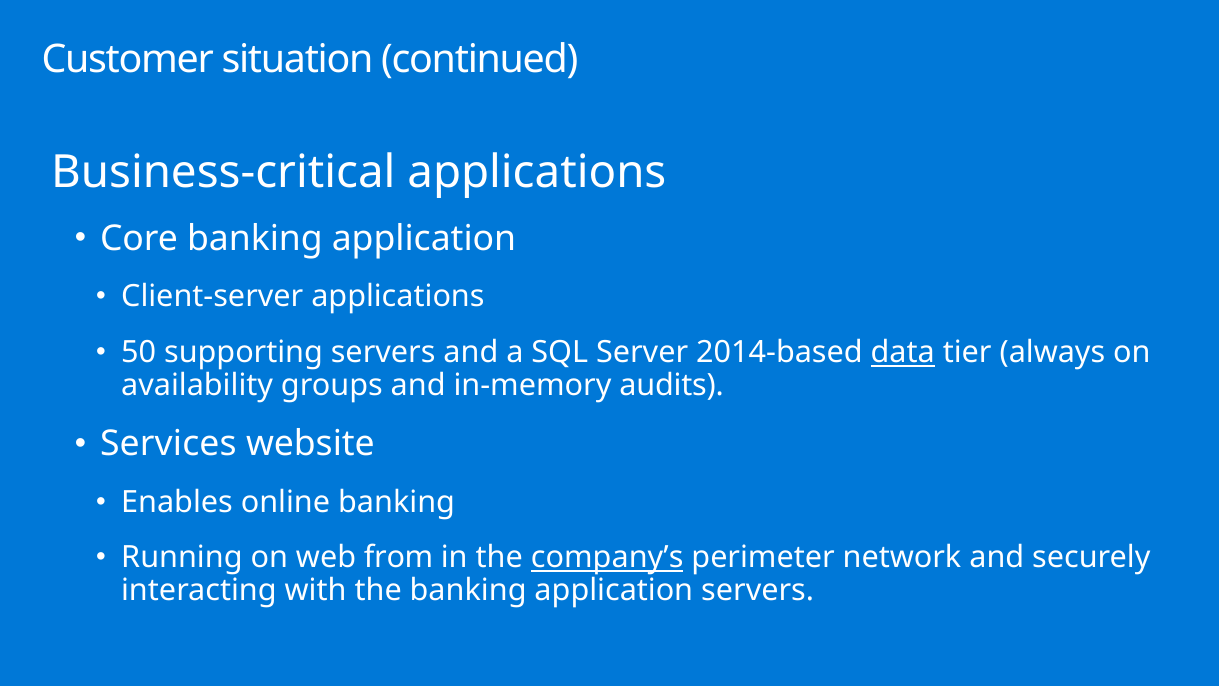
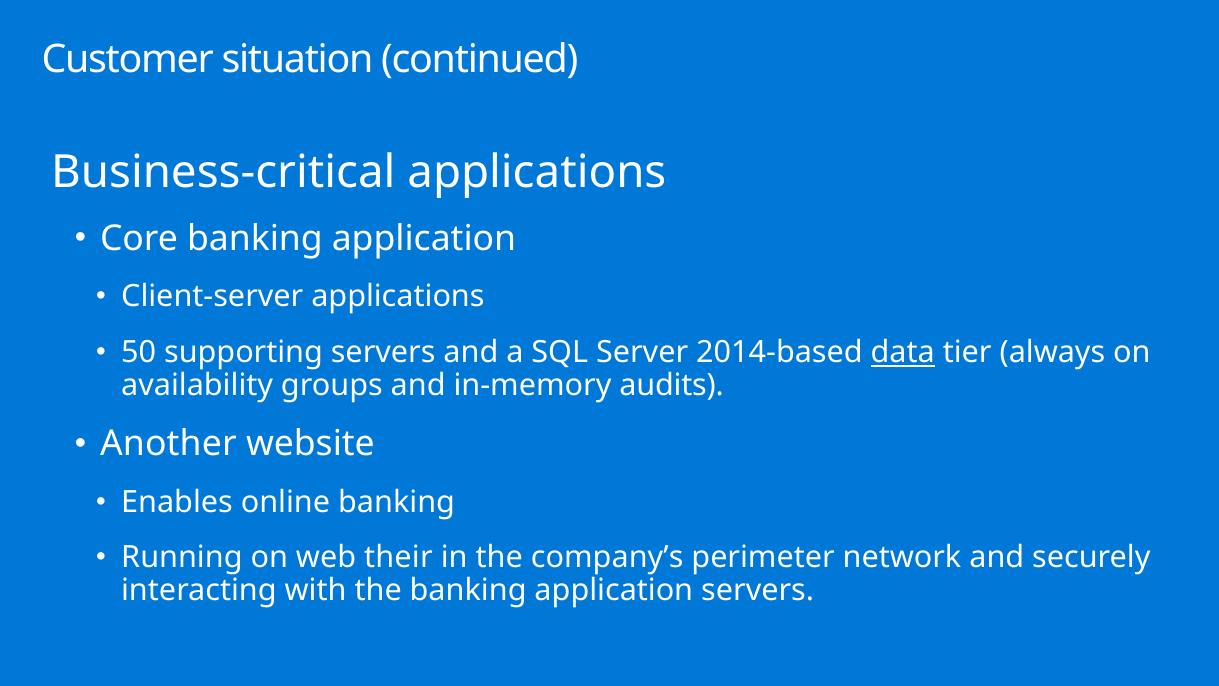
Services: Services -> Another
from: from -> their
company’s underline: present -> none
